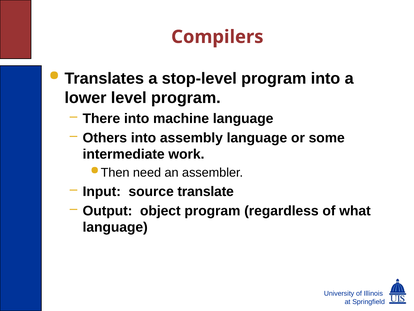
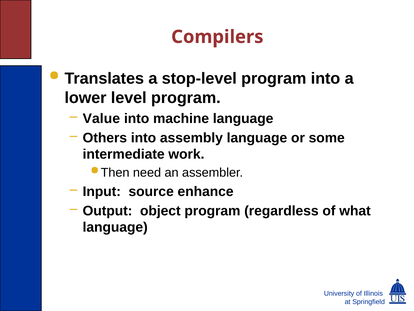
There: There -> Value
translate: translate -> enhance
